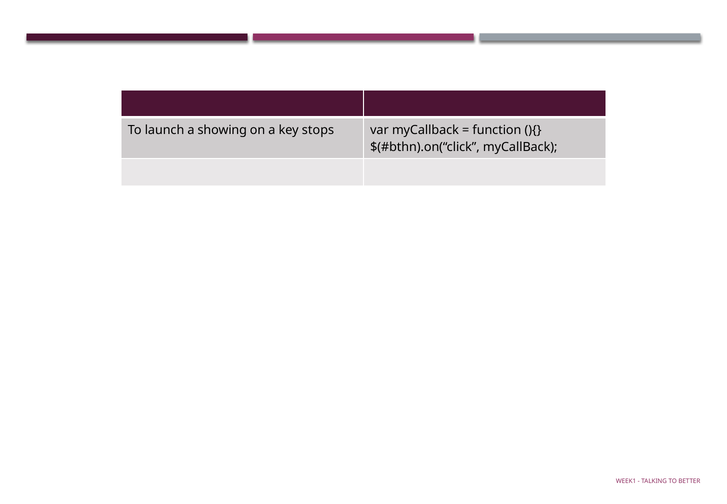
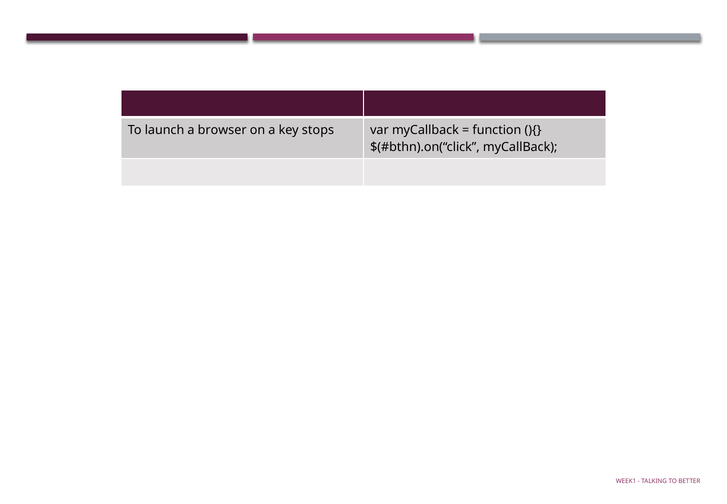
showing: showing -> browser
